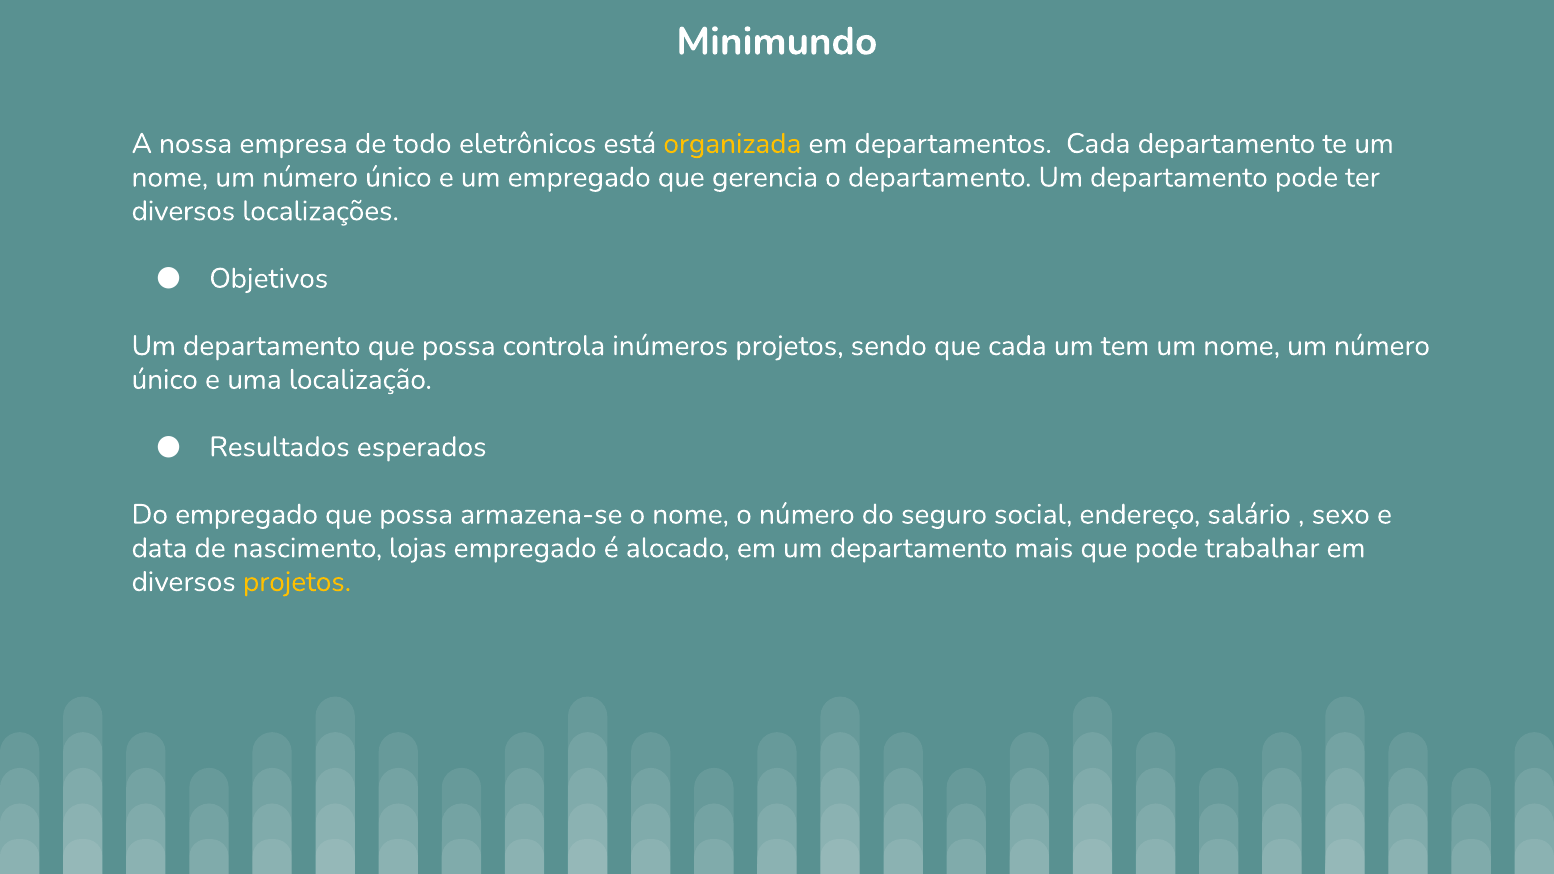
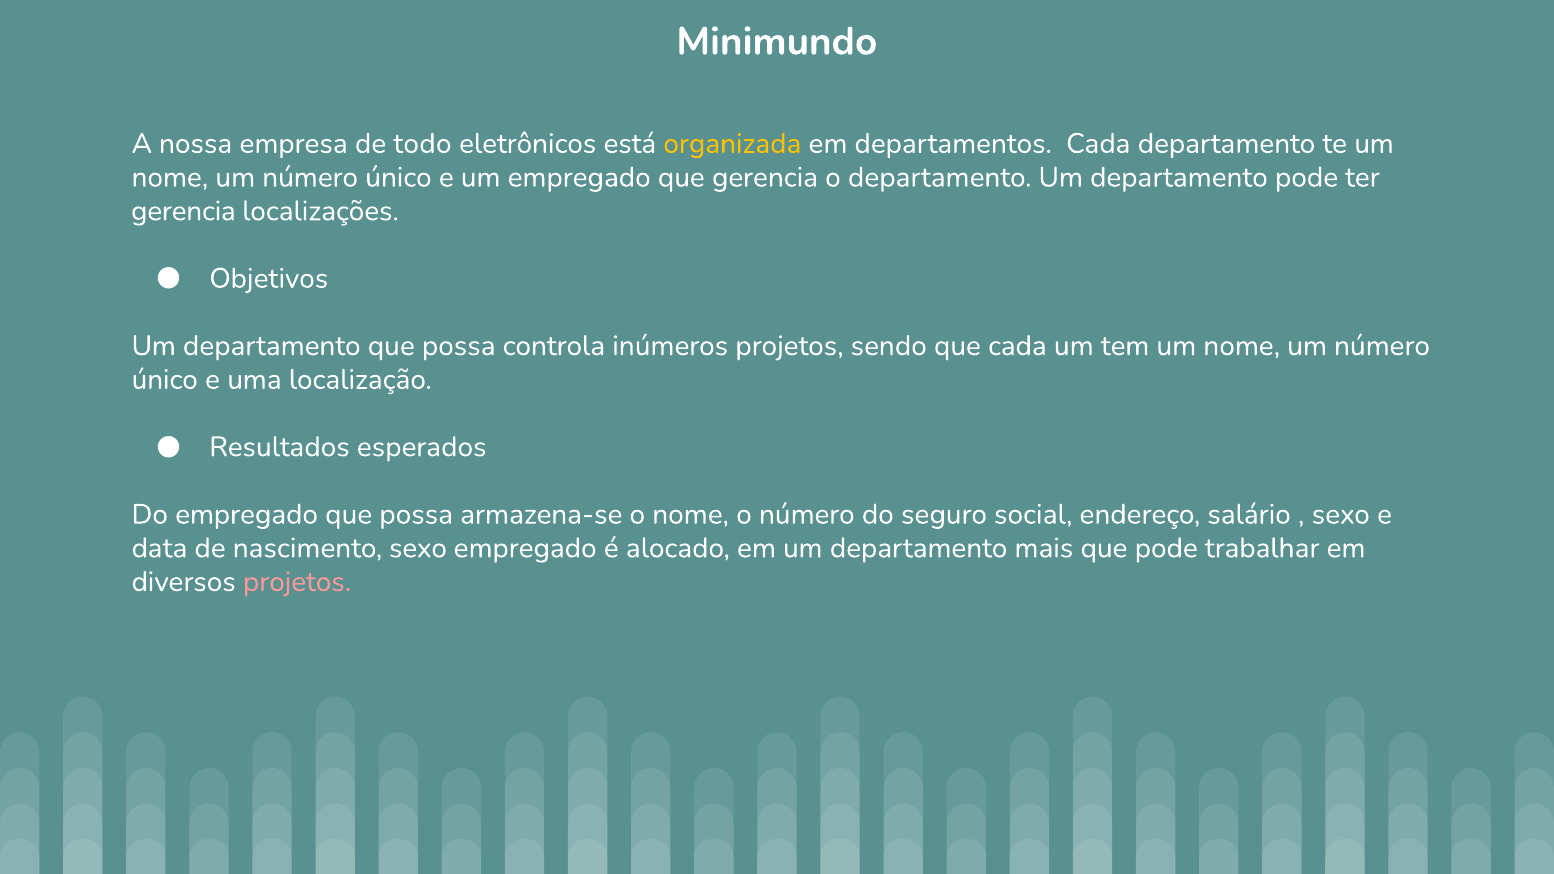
diversos at (183, 211): diversos -> gerencia
nascimento lojas: lojas -> sexo
projetos at (297, 582) colour: yellow -> pink
